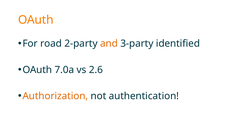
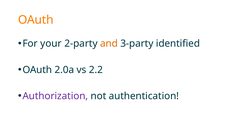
road: road -> your
7.0a: 7.0a -> 2.0a
2.6: 2.6 -> 2.2
Authorization colour: orange -> purple
